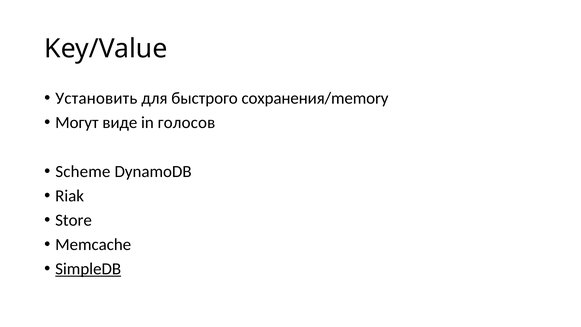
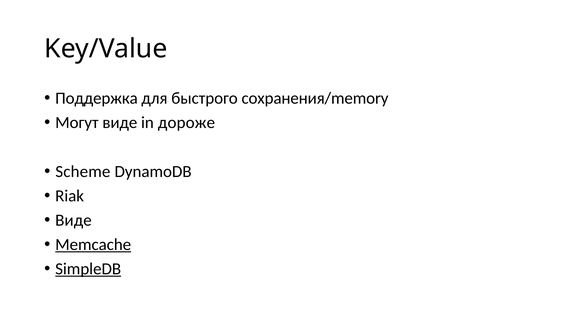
Установить: Установить -> Поддержка
голосов: голосов -> дороже
Store at (74, 220): Store -> Виде
Memcache underline: none -> present
